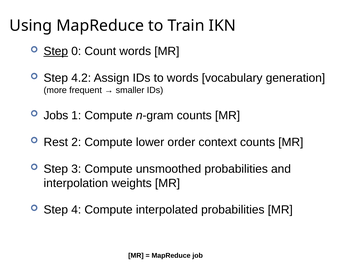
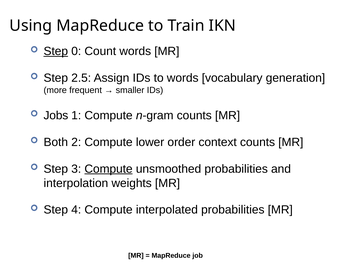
4.2: 4.2 -> 2.5
Rest: Rest -> Both
Compute at (109, 169) underline: none -> present
